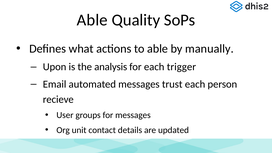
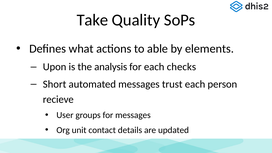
Able at (92, 20): Able -> Take
manually: manually -> elements
trigger: trigger -> checks
Email: Email -> Short
